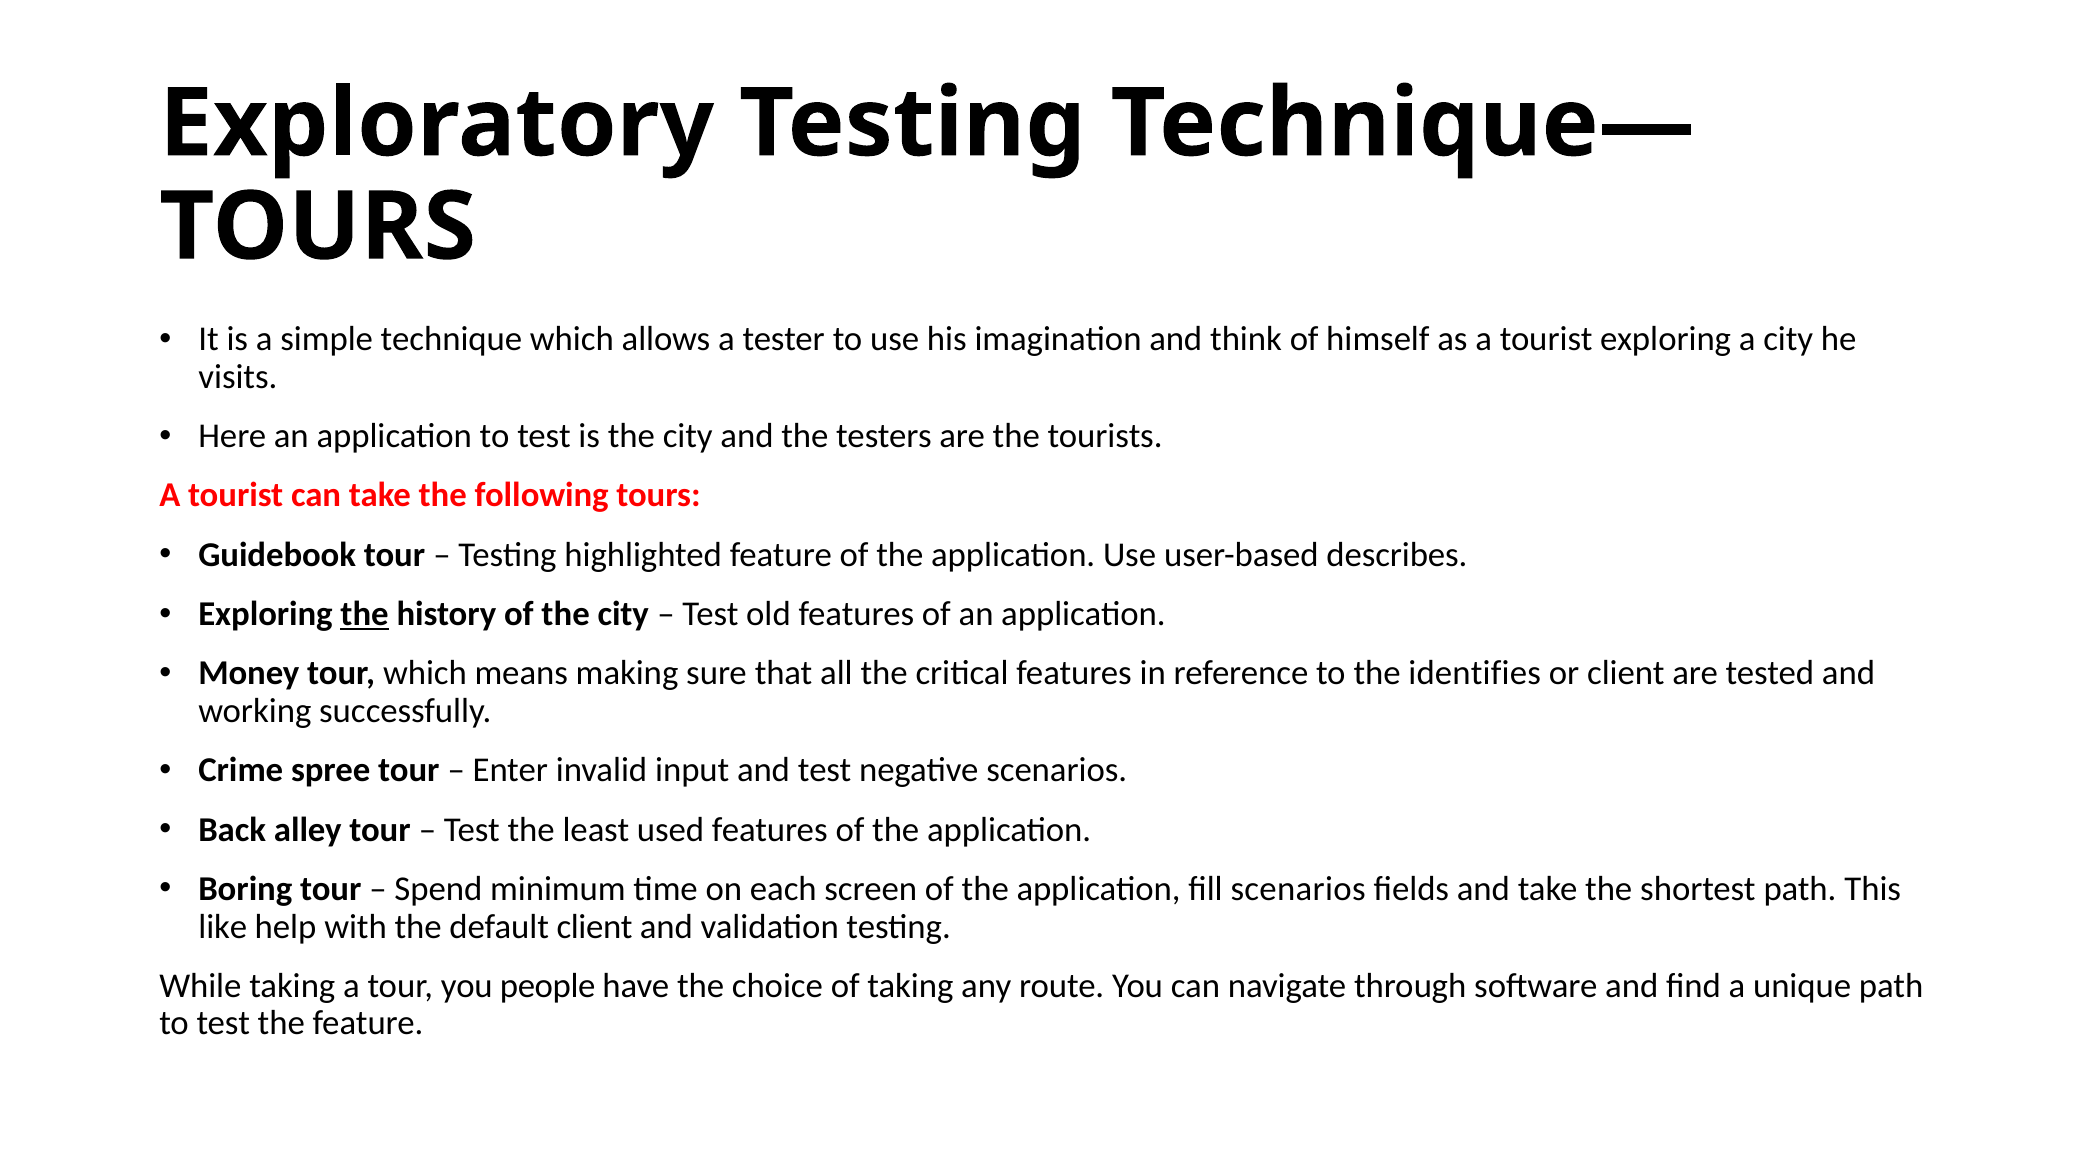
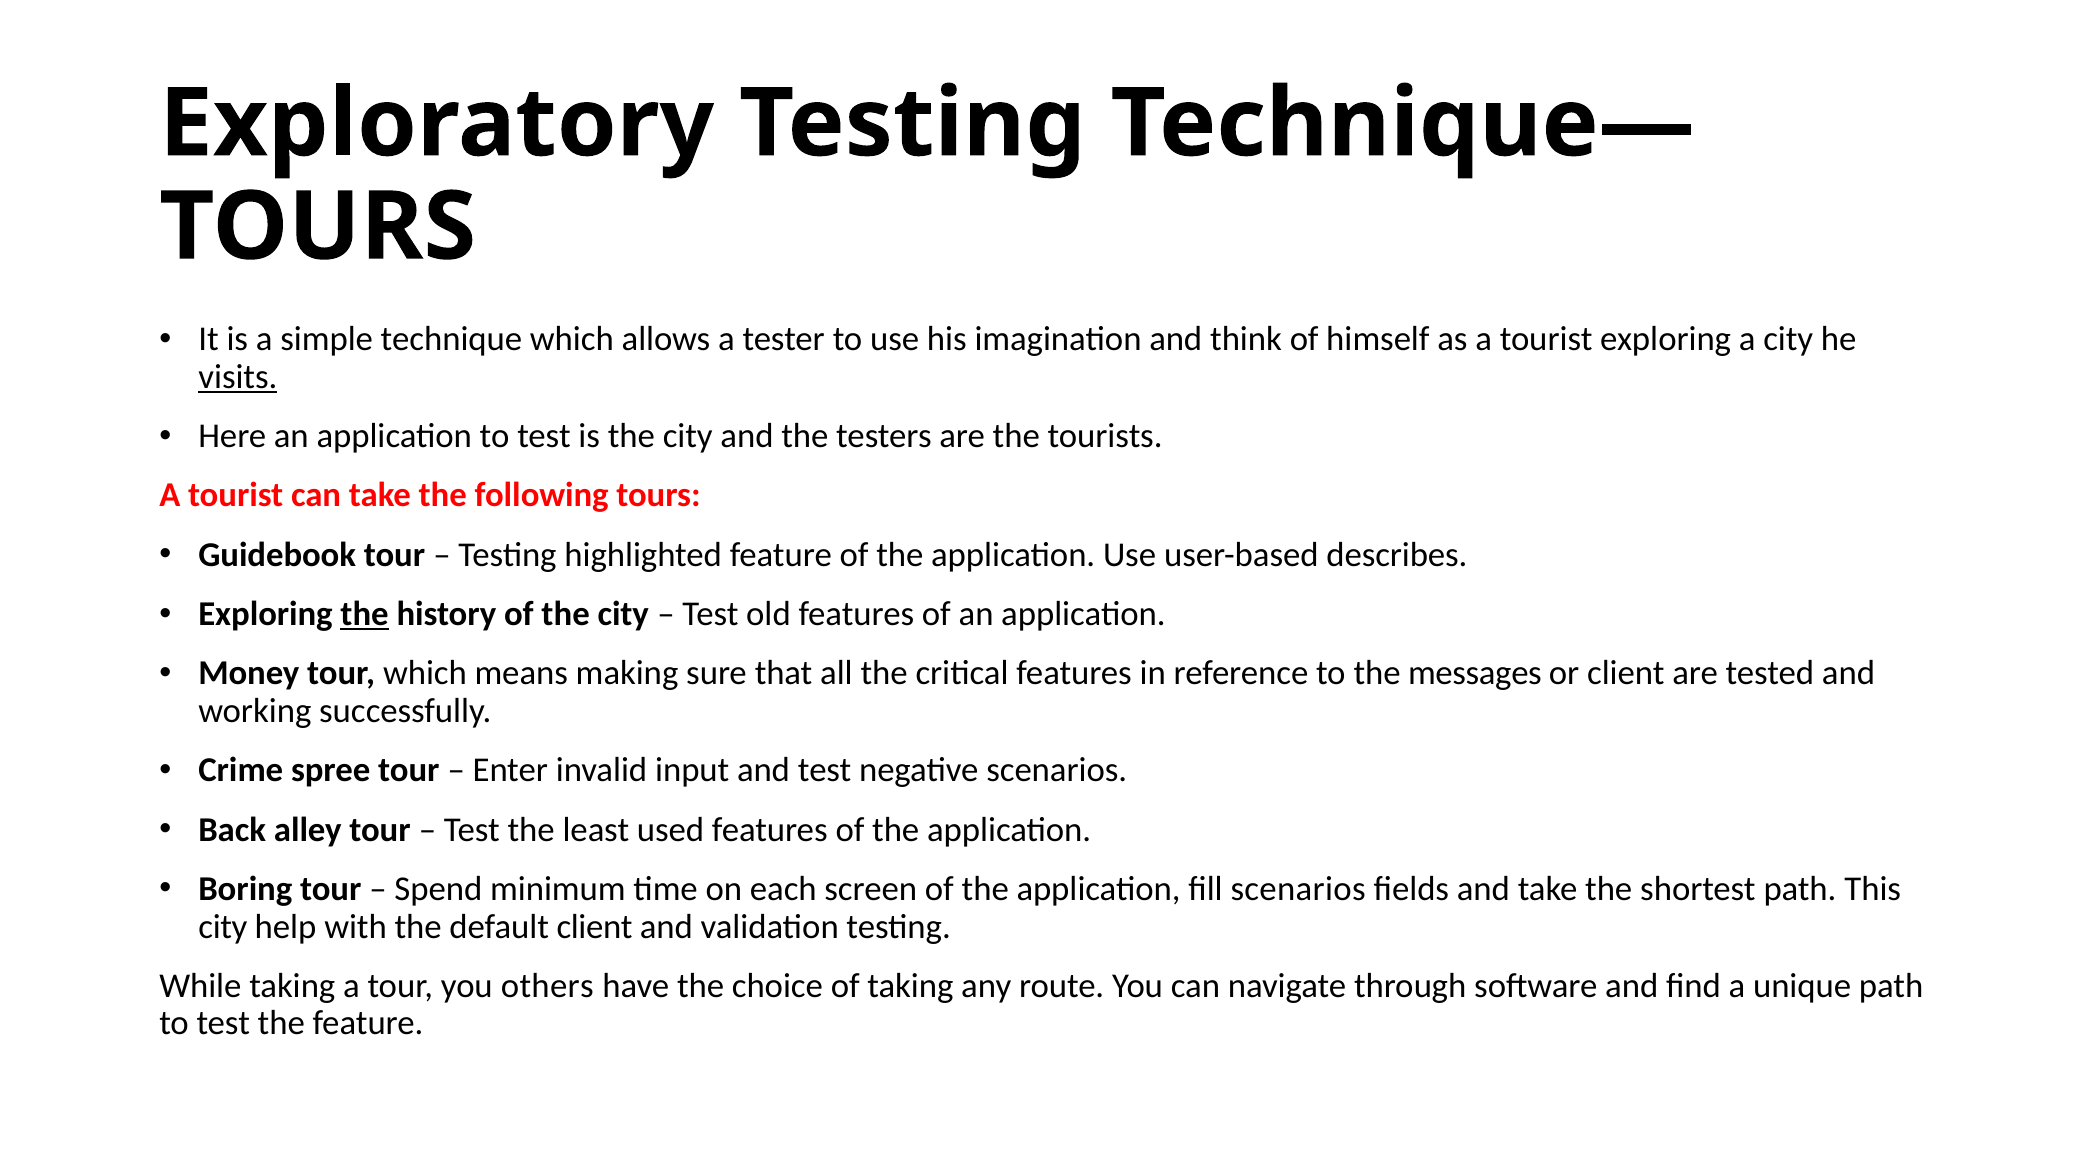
visits underline: none -> present
identifies: identifies -> messages
like at (223, 927): like -> city
people: people -> others
